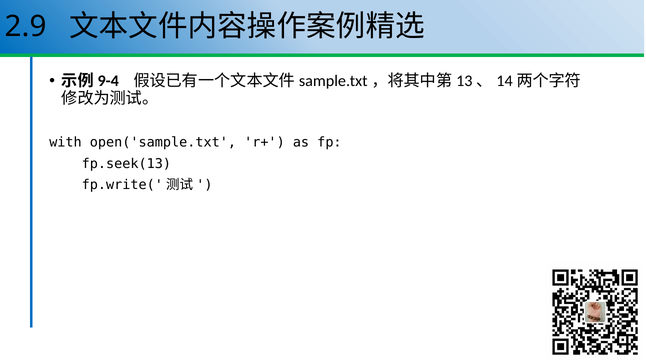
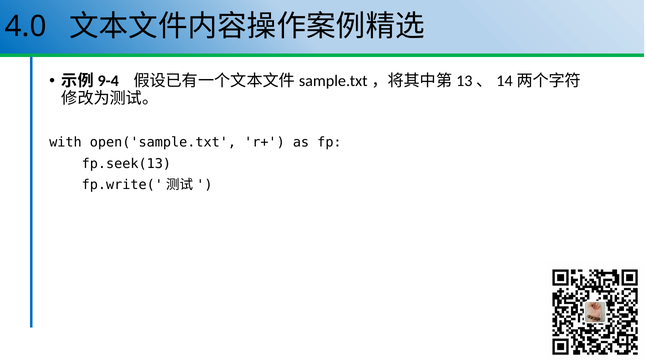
2.9: 2.9 -> 4.0
